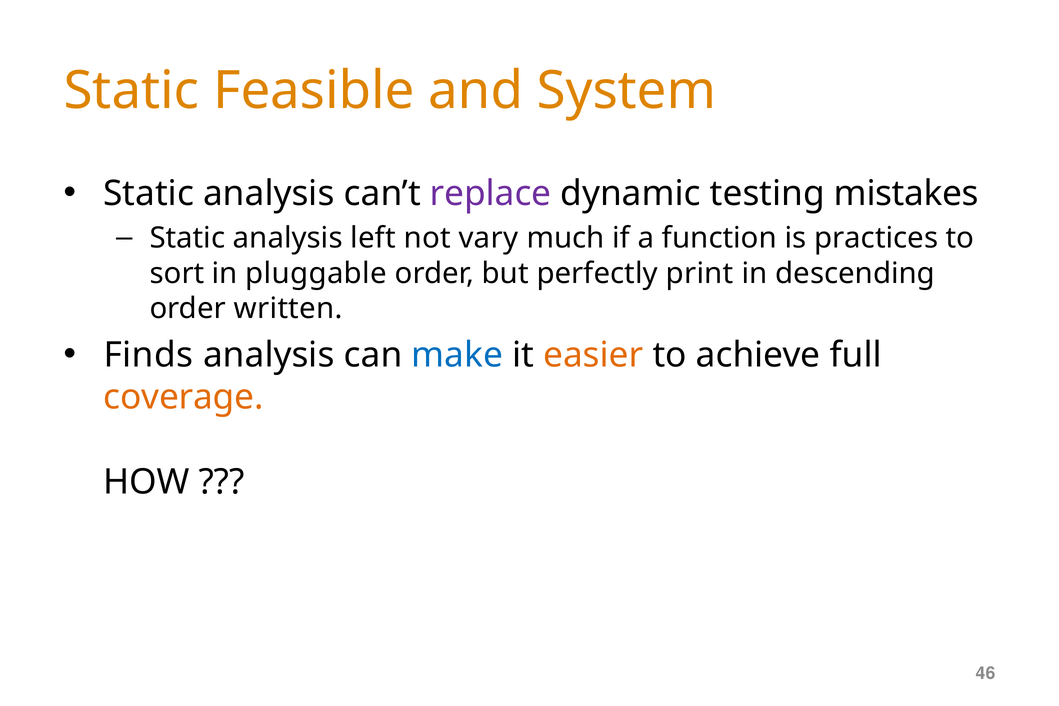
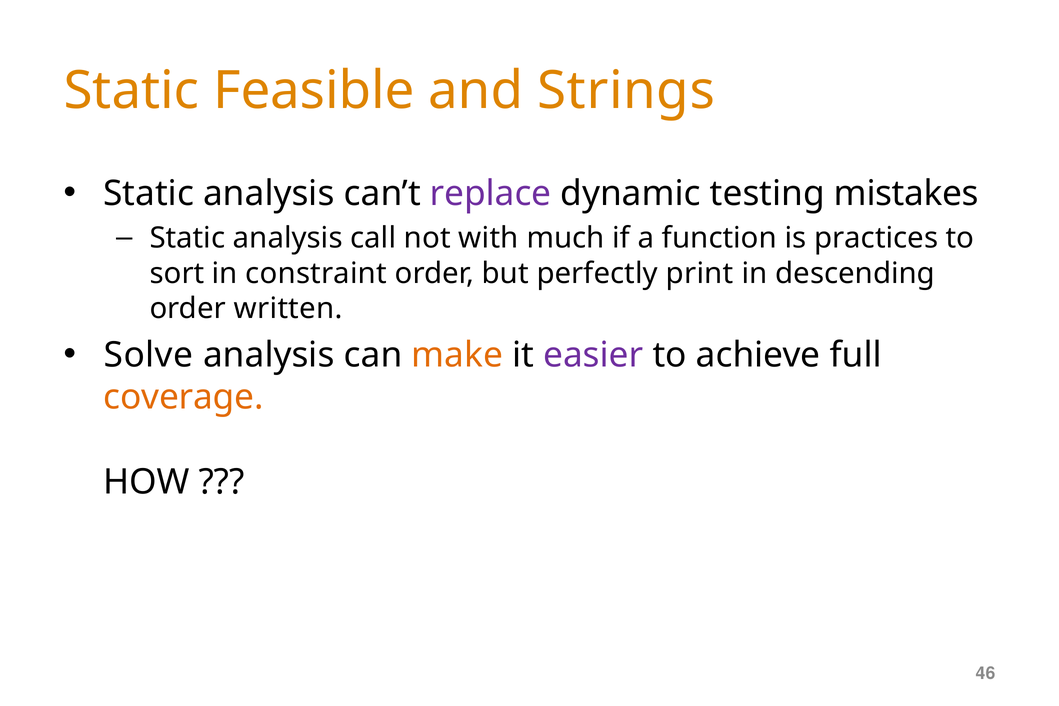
System: System -> Strings
left: left -> call
vary: vary -> with
pluggable: pluggable -> constraint
Finds: Finds -> Solve
make colour: blue -> orange
easier colour: orange -> purple
